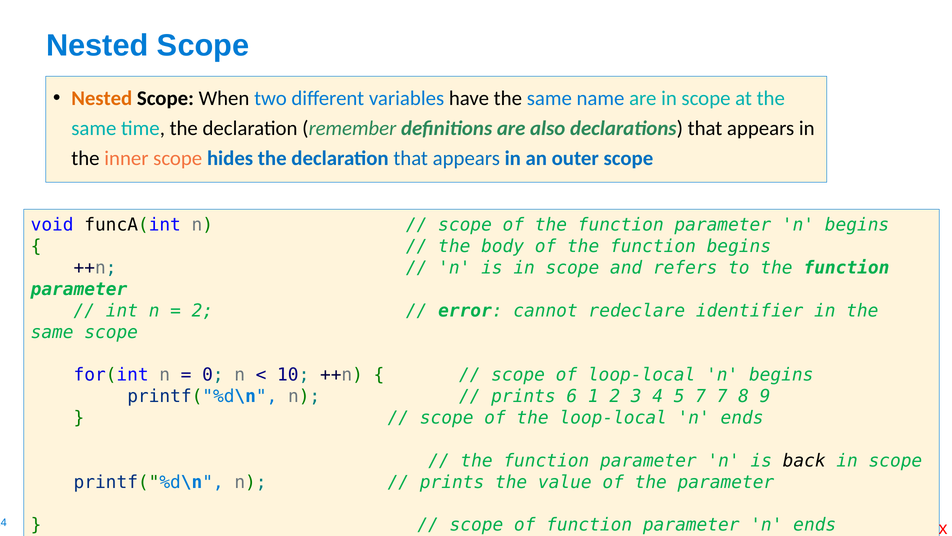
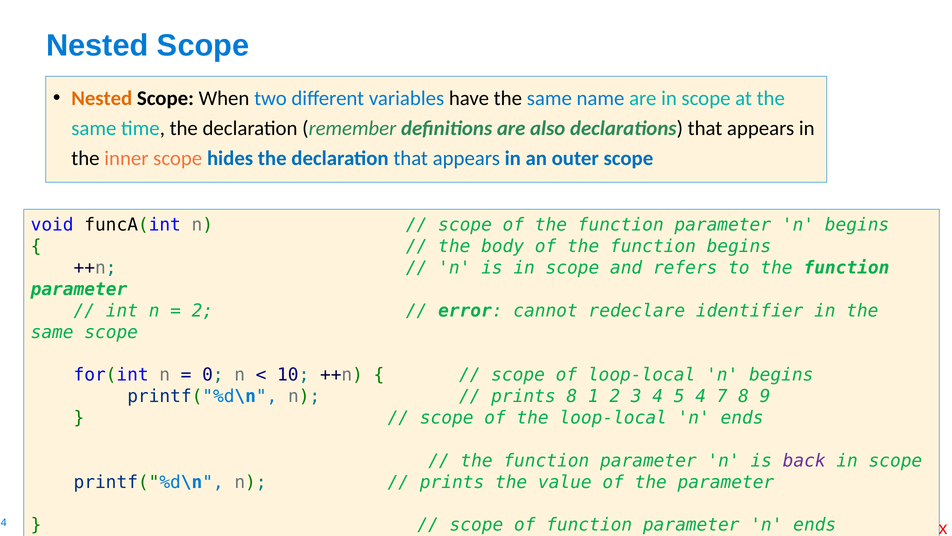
prints 6: 6 -> 8
5 7: 7 -> 4
back colour: black -> purple
